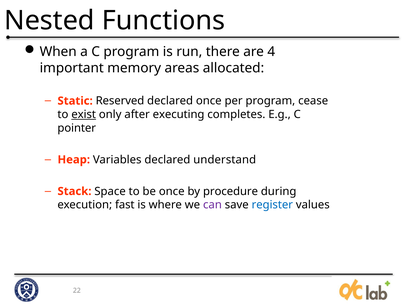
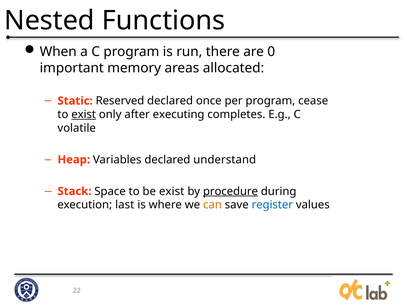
4: 4 -> 0
pointer: pointer -> volatile
be once: once -> exist
procedure underline: none -> present
fast: fast -> last
can colour: purple -> orange
